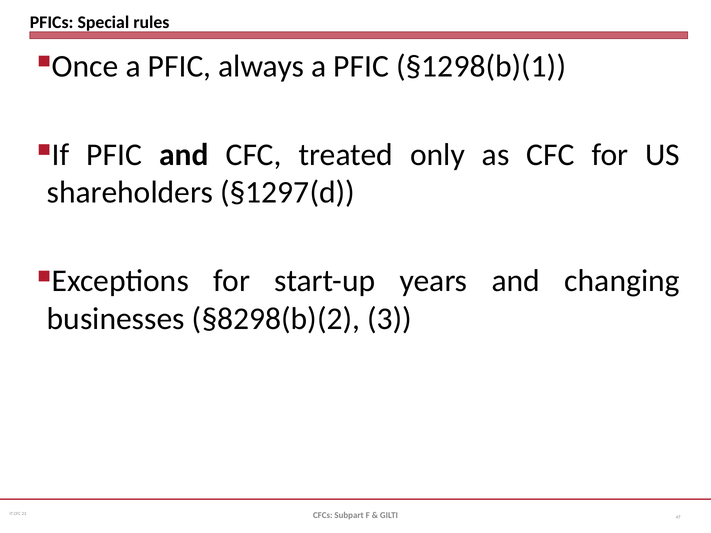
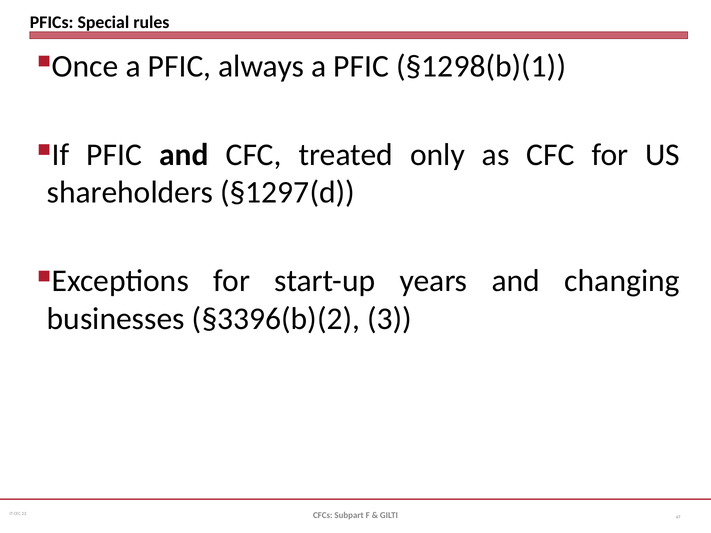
§8298(b)(2: §8298(b)(2 -> §3396(b)(2
